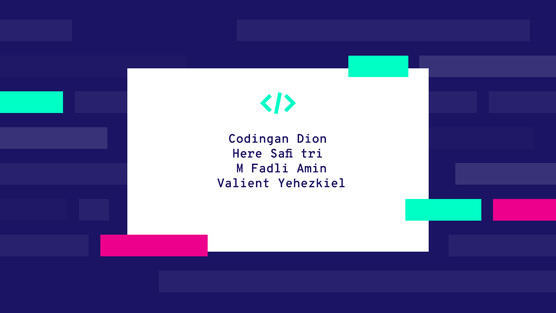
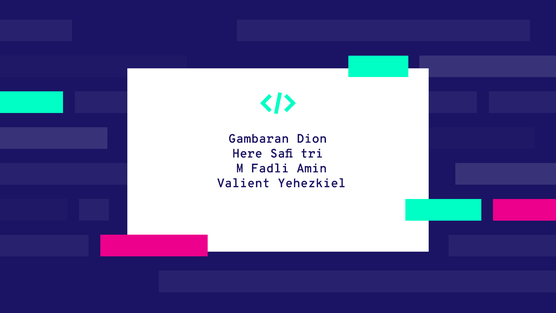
Codingan: Codingan -> Gambaran
